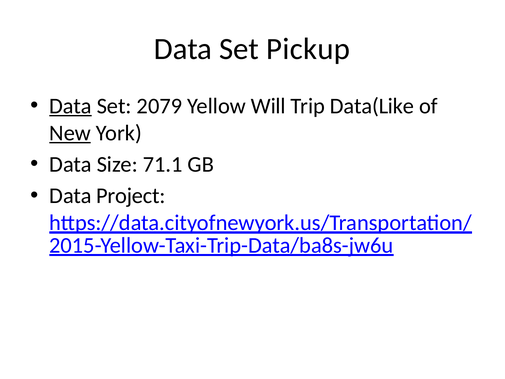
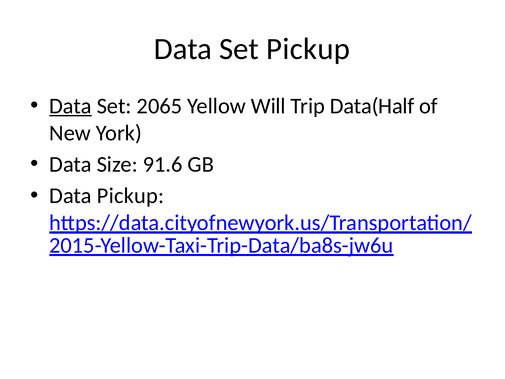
2079: 2079 -> 2065
Data(Like: Data(Like -> Data(Half
New underline: present -> none
71.1: 71.1 -> 91.6
Data Project: Project -> Pickup
